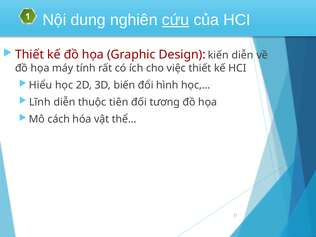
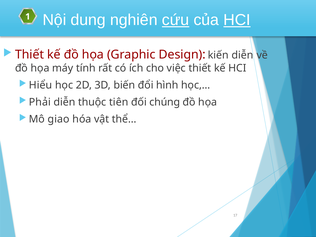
HCI at (237, 20) underline: none -> present
Lĩnh: Lĩnh -> Phải
tương: tương -> chúng
cách: cách -> giao
